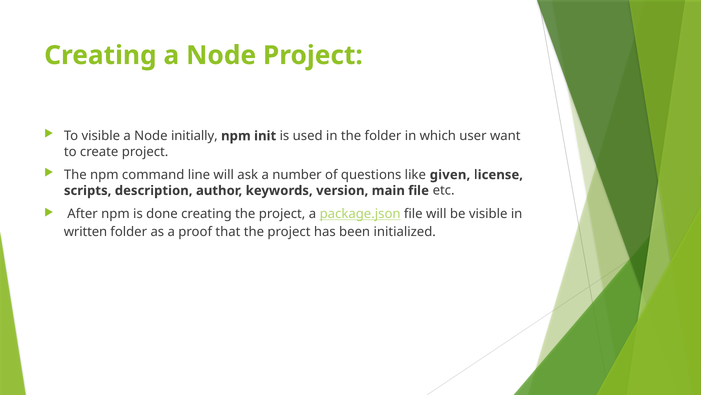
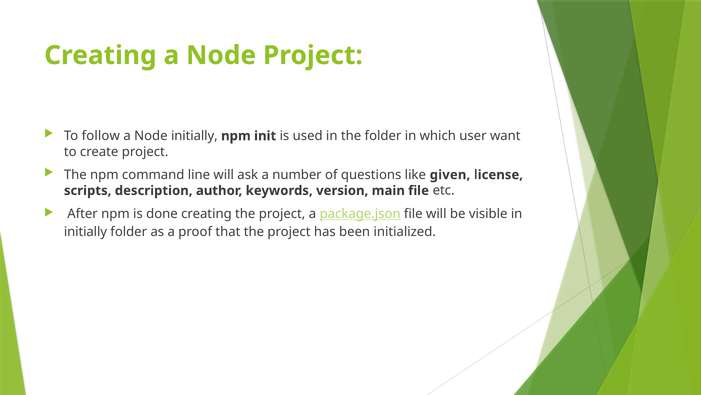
To visible: visible -> follow
written at (85, 231): written -> initially
